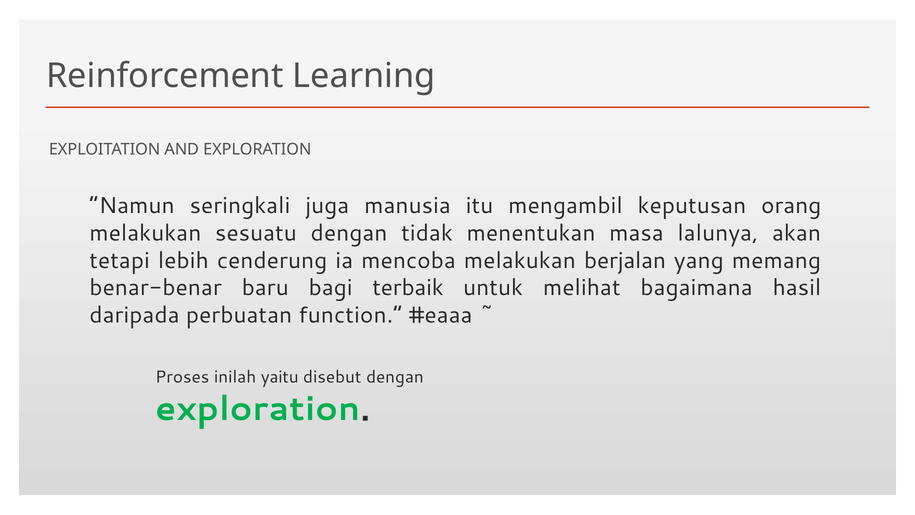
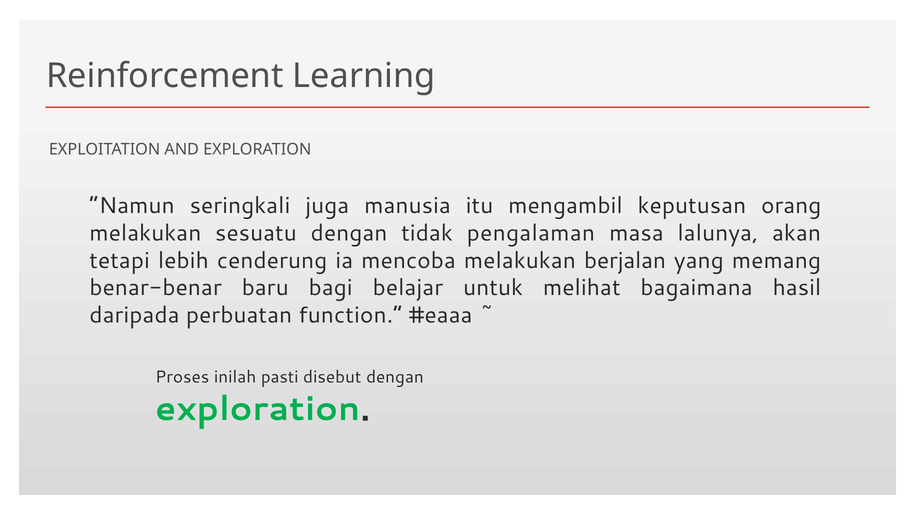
menentukan: menentukan -> pengalaman
terbaik: terbaik -> belajar
yaitu: yaitu -> pasti
